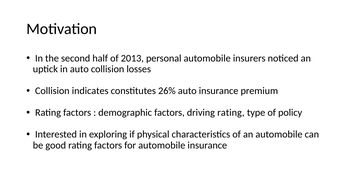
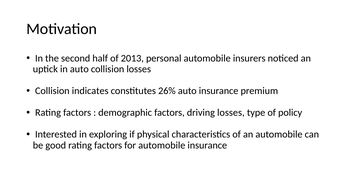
driving rating: rating -> losses
